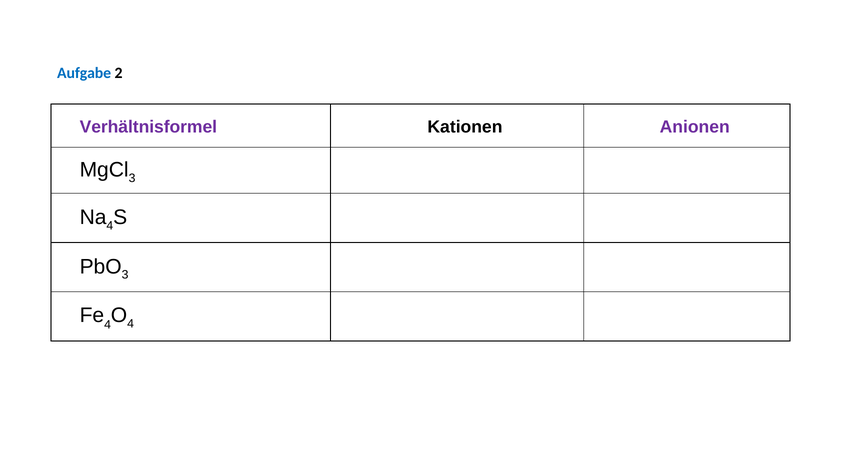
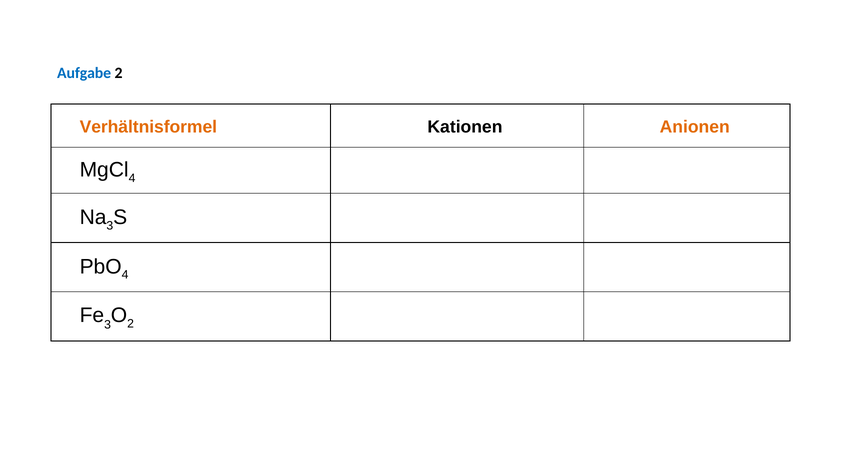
Verhältnisformel colour: purple -> orange
Anionen colour: purple -> orange
3 at (132, 178): 3 -> 4
4 at (110, 226): 4 -> 3
3 at (125, 275): 3 -> 4
4 at (108, 325): 4 -> 3
4 at (131, 324): 4 -> 2
